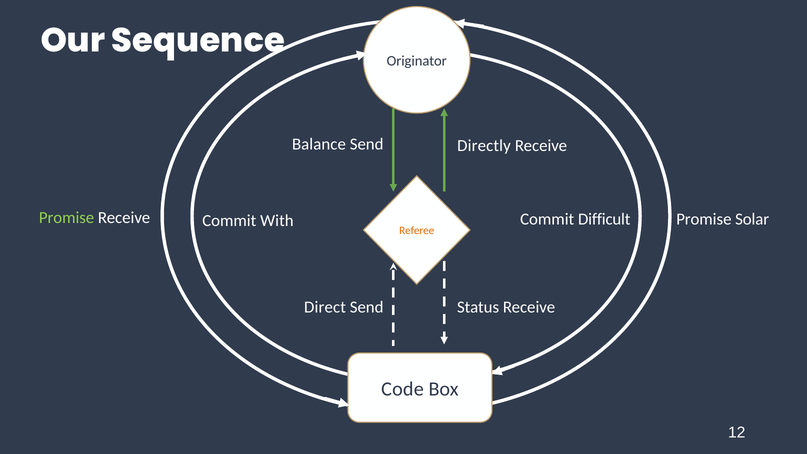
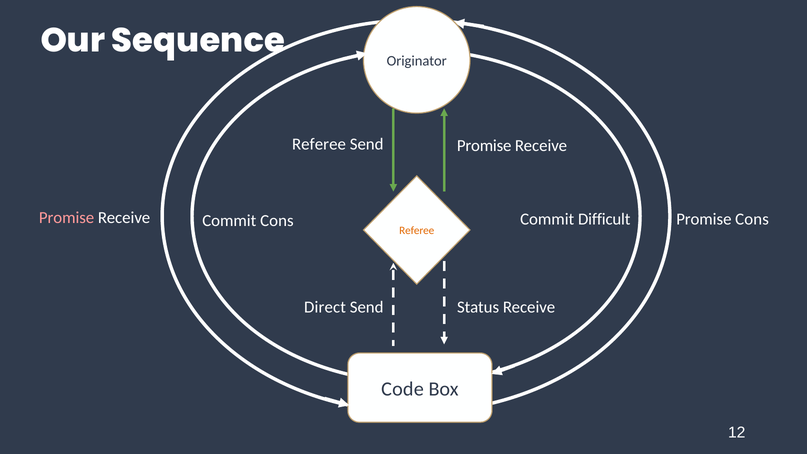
Balance at (319, 144): Balance -> Referee
Directly at (484, 145): Directly -> Promise
Promise at (67, 218) colour: light green -> pink
Commit With: With -> Cons
Promise Solar: Solar -> Cons
